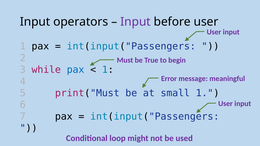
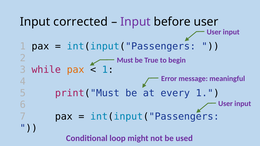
operators: operators -> corrected
pax at (76, 70) colour: blue -> orange
small: small -> every
